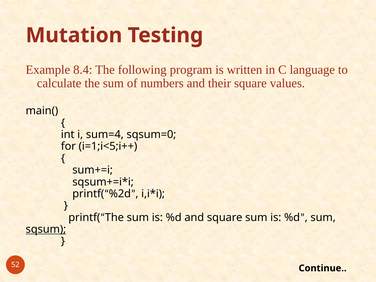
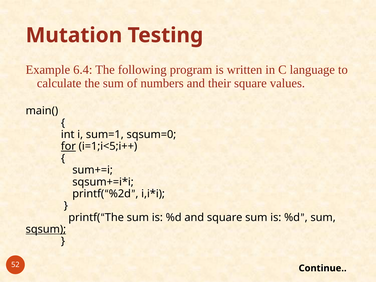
8.4: 8.4 -> 6.4
sum=4: sum=4 -> sum=1
for underline: none -> present
